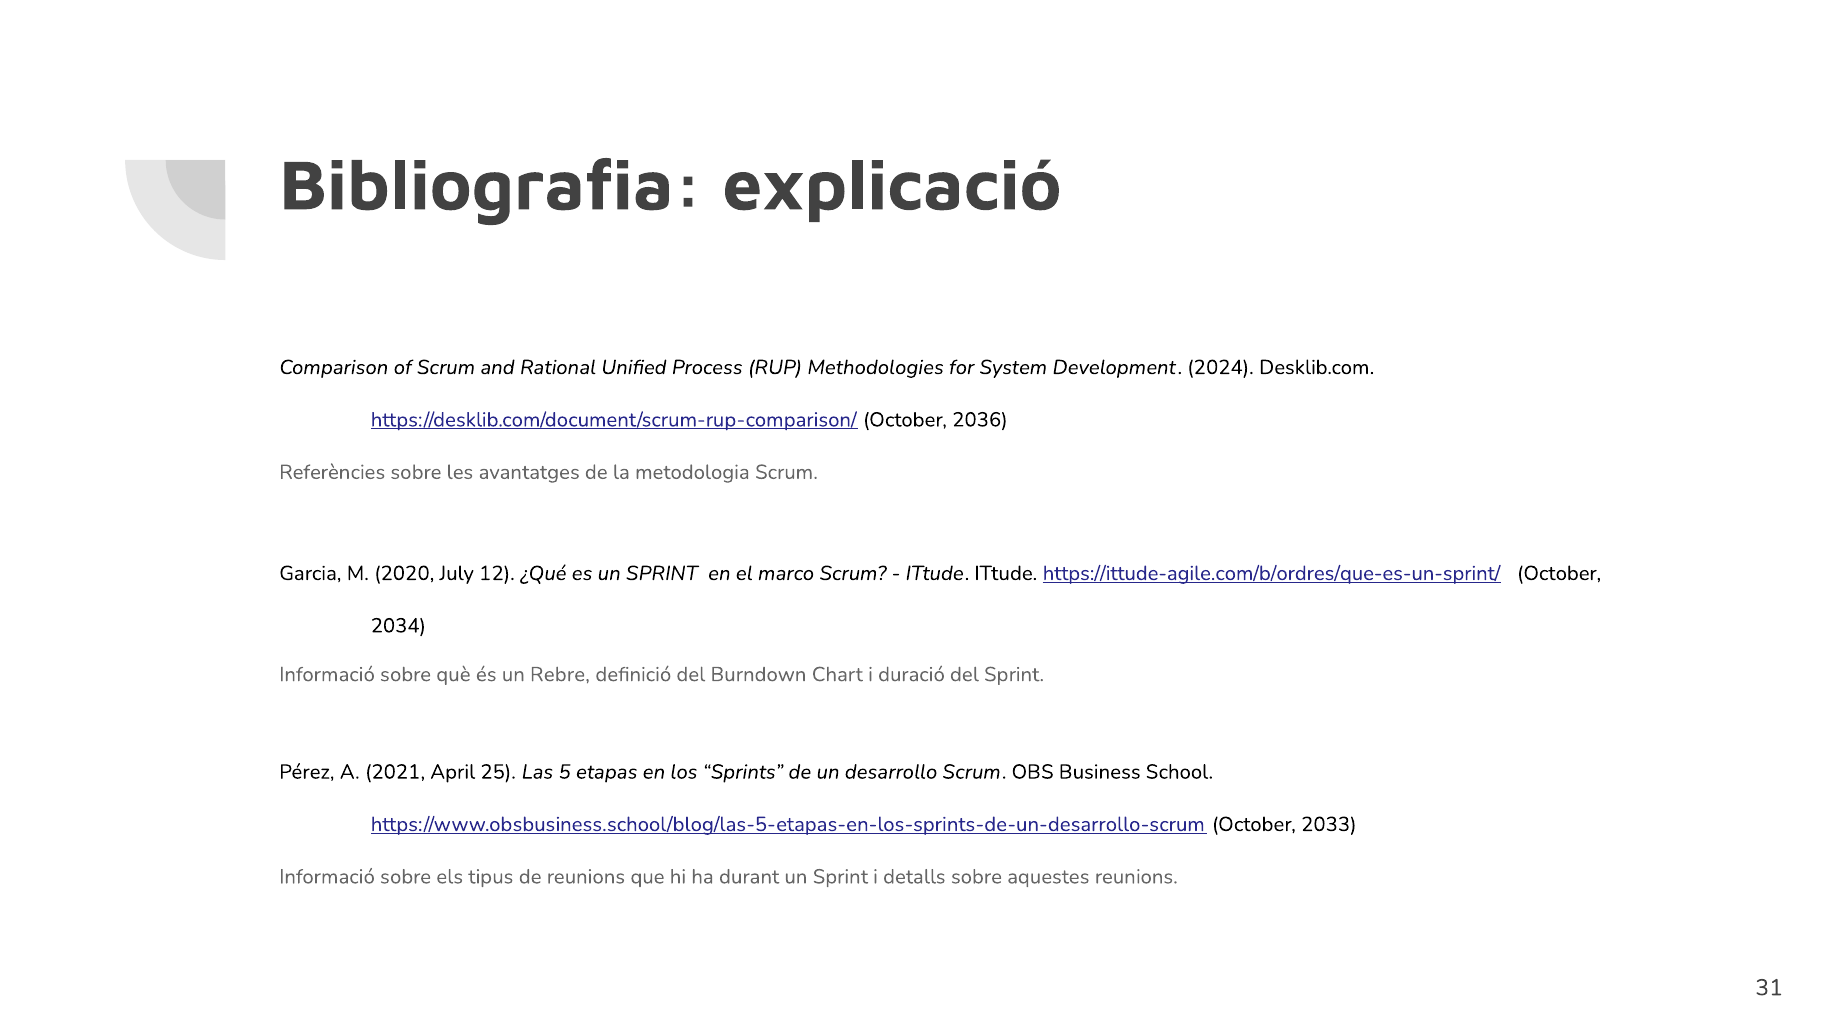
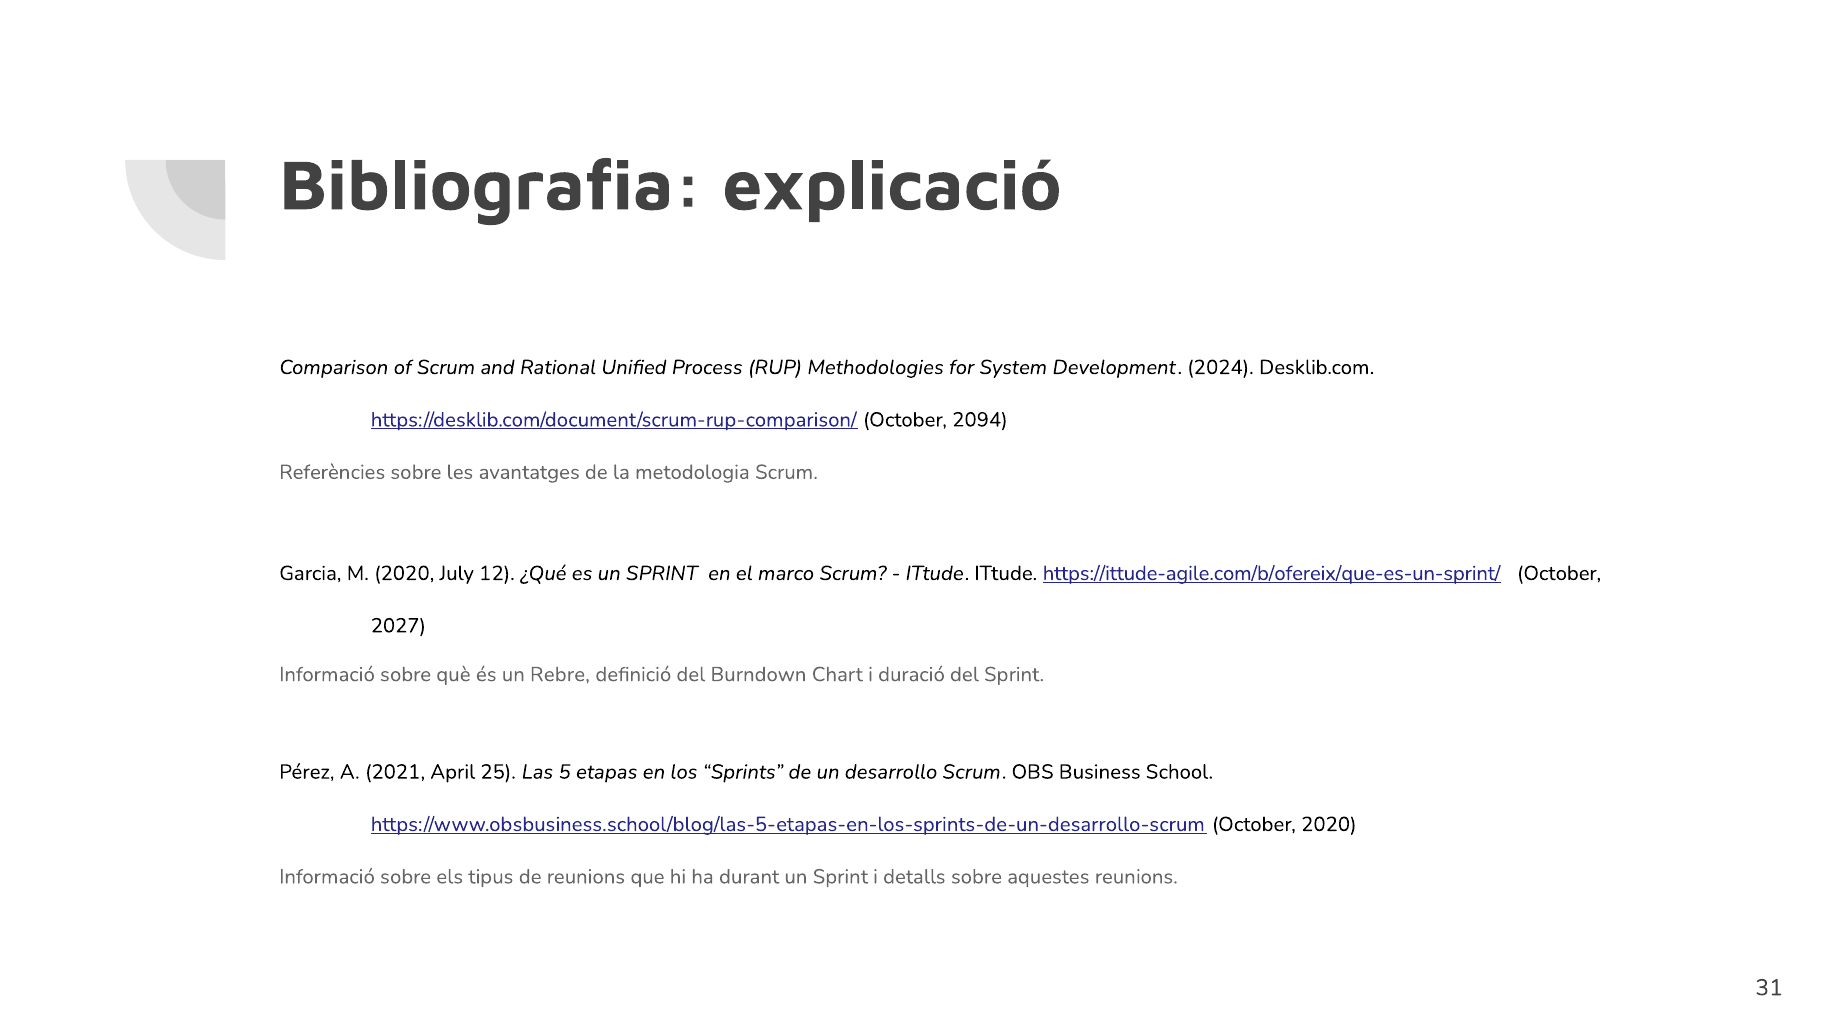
2036: 2036 -> 2094
https://ittude-agile.com/b/ordres/que-es-un-sprint/: https://ittude-agile.com/b/ordres/que-es-un-sprint/ -> https://ittude-agile.com/b/ofereix/que-es-un-sprint/
2034: 2034 -> 2027
October 2033: 2033 -> 2020
